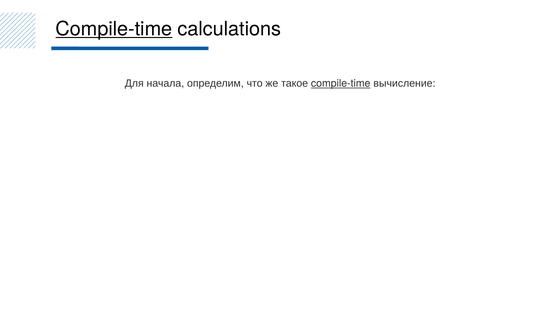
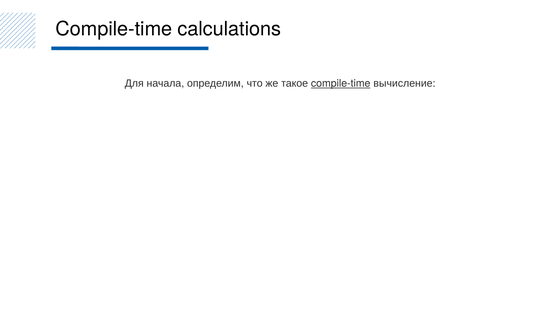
Compile-time at (114, 29) underline: present -> none
